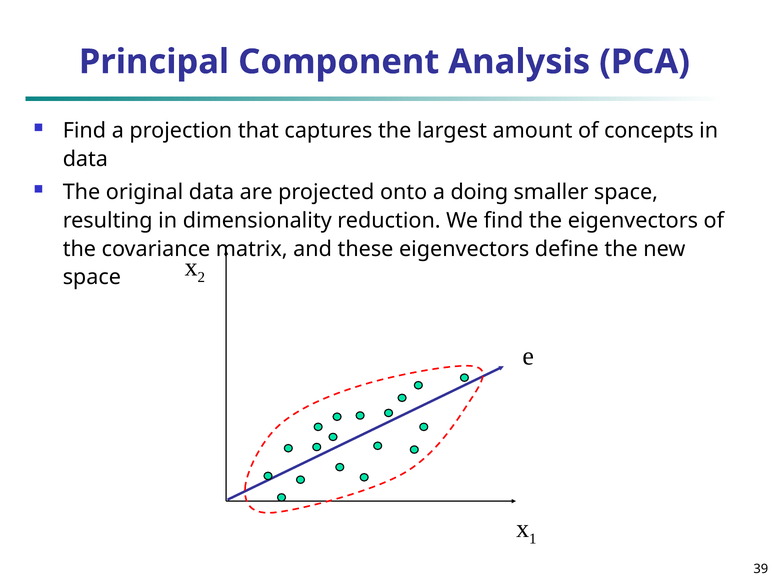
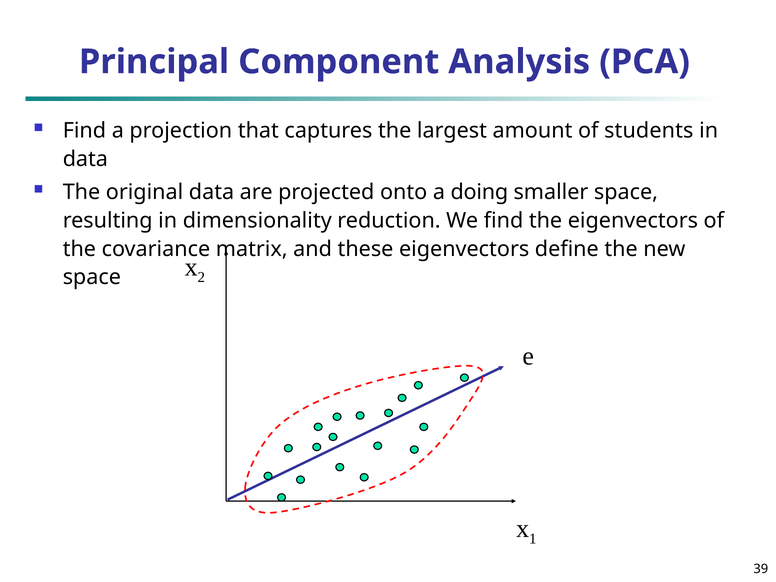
concepts: concepts -> students
